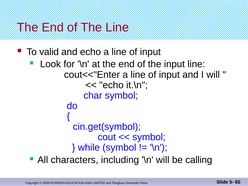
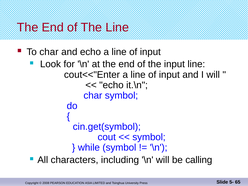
To valid: valid -> char
